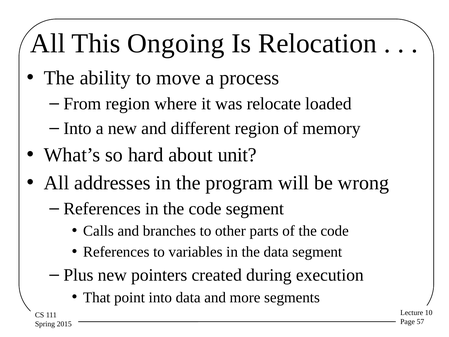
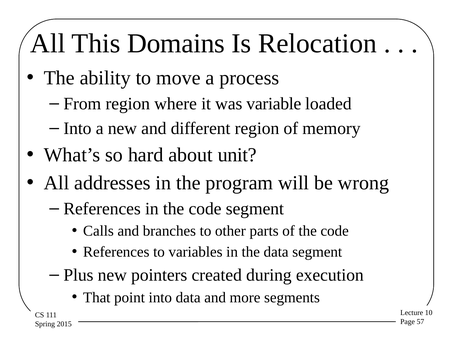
Ongoing: Ongoing -> Domains
relocate: relocate -> variable
